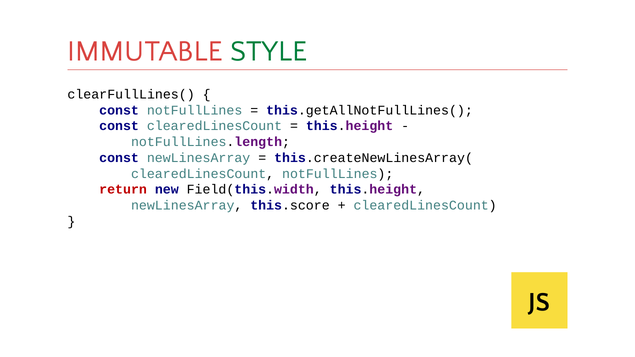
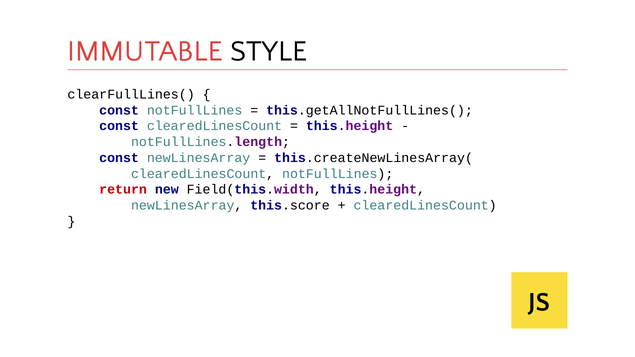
STYLE colour: green -> black
